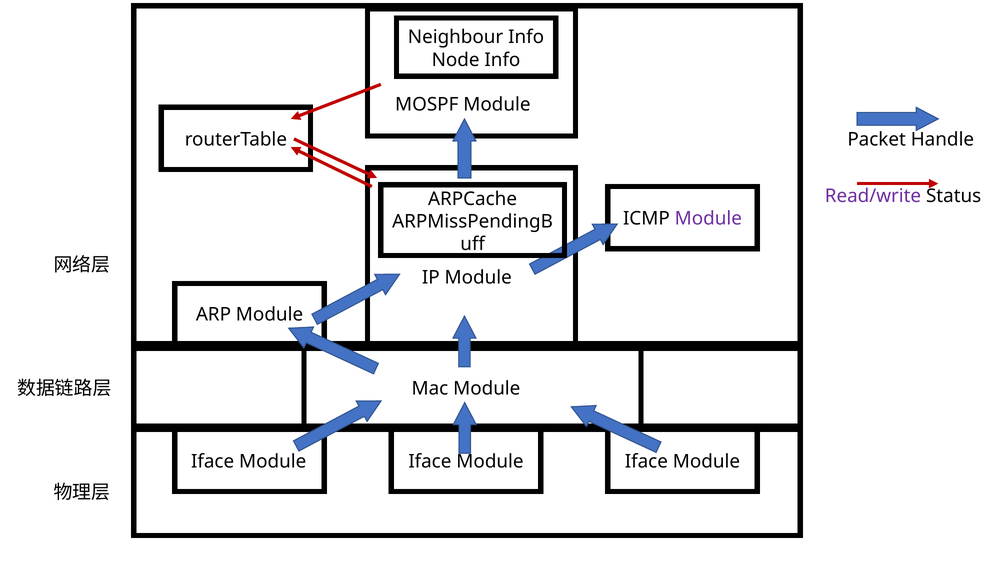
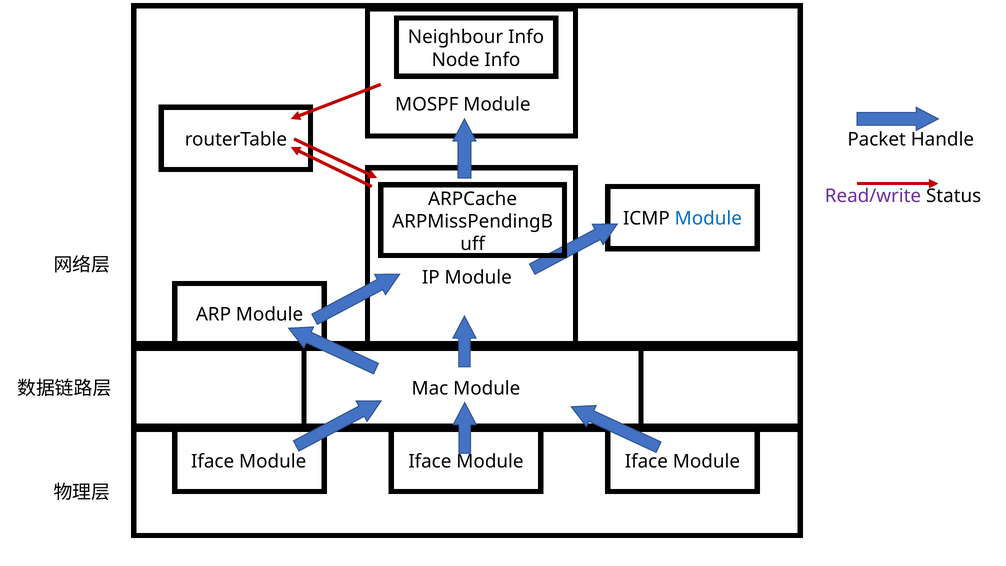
Module at (708, 219) colour: purple -> blue
